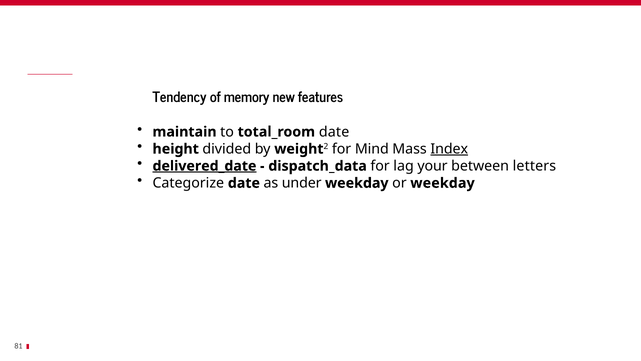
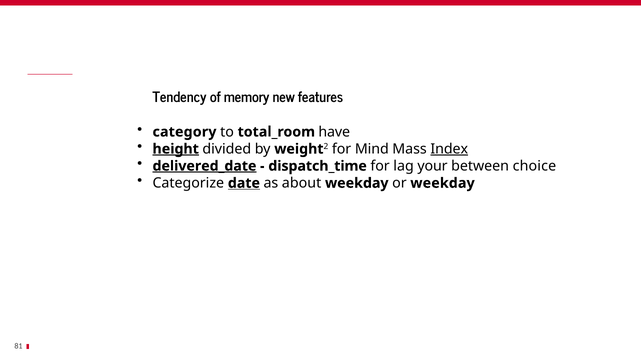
maintain: maintain -> category
total_room date: date -> have
height underline: none -> present
dispatch_data: dispatch_data -> dispatch_time
letters: letters -> choice
date at (244, 183) underline: none -> present
under: under -> about
